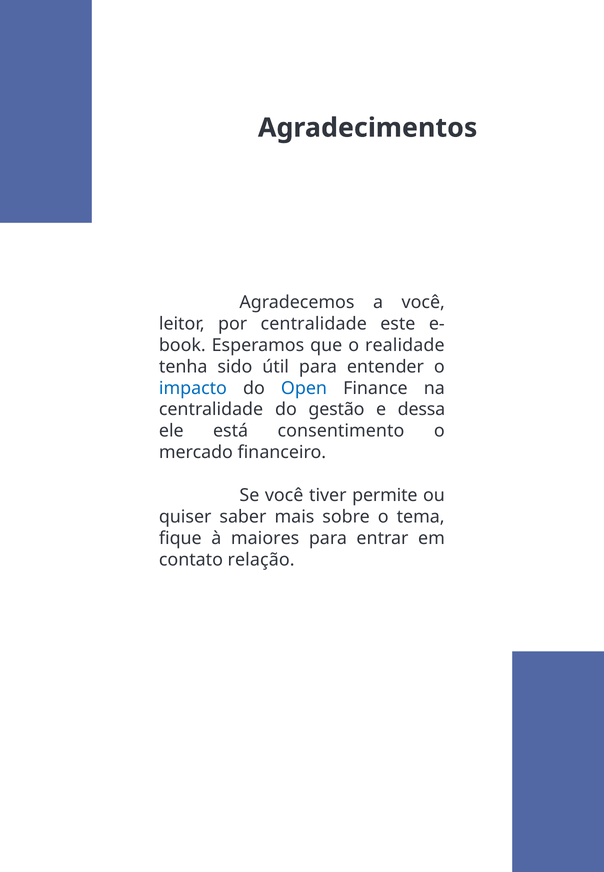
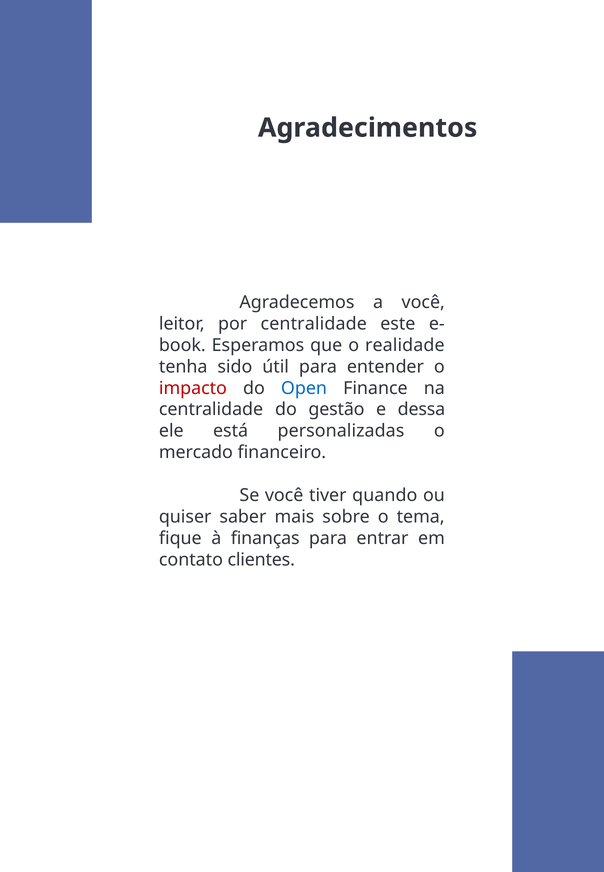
impacto colour: blue -> red
consentimento: consentimento -> personalizadas
permite: permite -> quando
maiores: maiores -> finanças
relação: relação -> clientes
